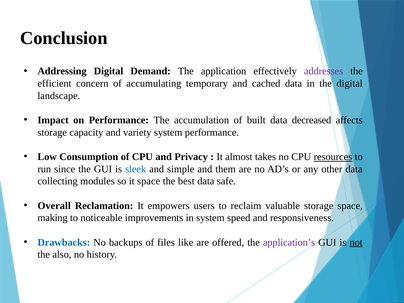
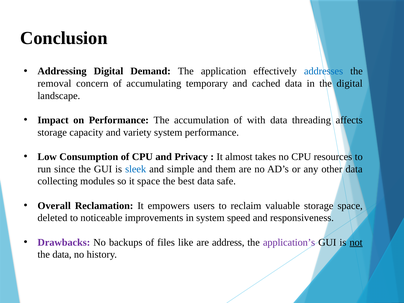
addresses colour: purple -> blue
efficient: efficient -> removal
built: built -> with
decreased: decreased -> threading
resources underline: present -> none
making: making -> deleted
Drawbacks colour: blue -> purple
offered: offered -> address
the also: also -> data
